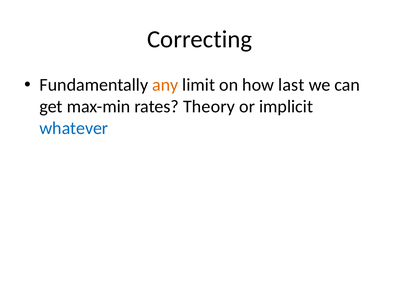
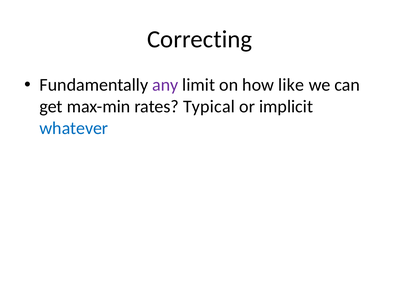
any colour: orange -> purple
last: last -> like
Theory: Theory -> Typical
